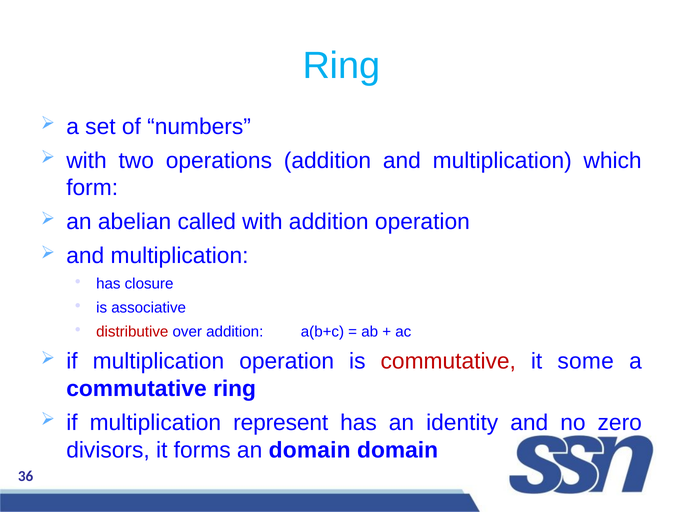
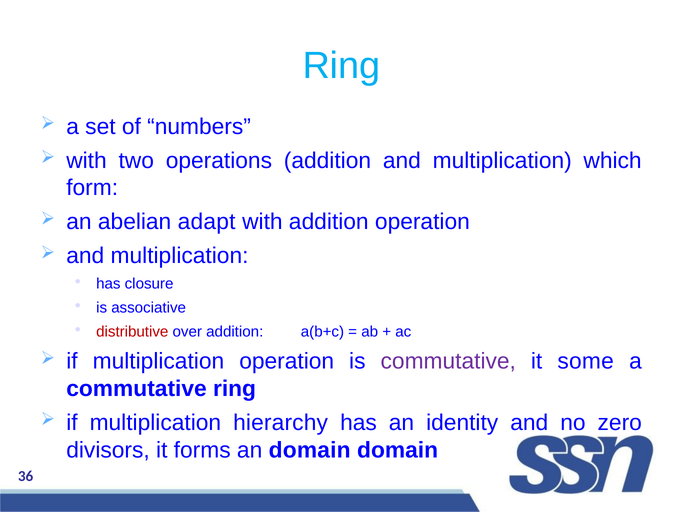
called: called -> adapt
commutative at (448, 362) colour: red -> purple
represent: represent -> hierarchy
